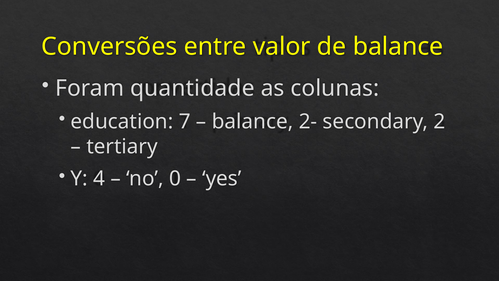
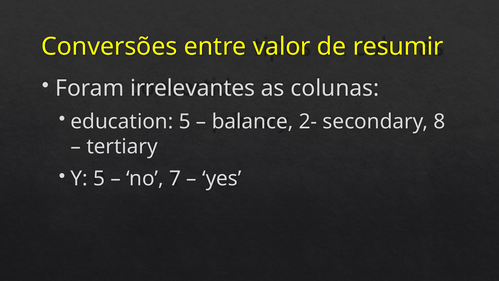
de balance: balance -> resumir
quantidade: quantidade -> irrelevantes
education 7: 7 -> 5
2: 2 -> 8
Y 4: 4 -> 5
0: 0 -> 7
